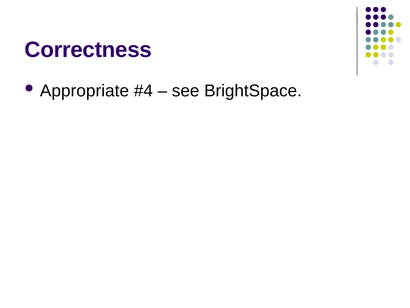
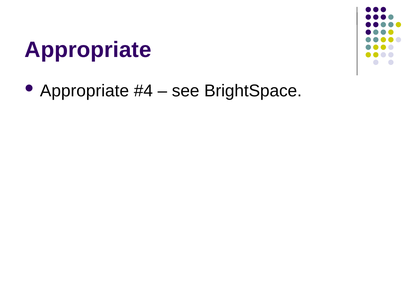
Correctness at (88, 50): Correctness -> Appropriate
